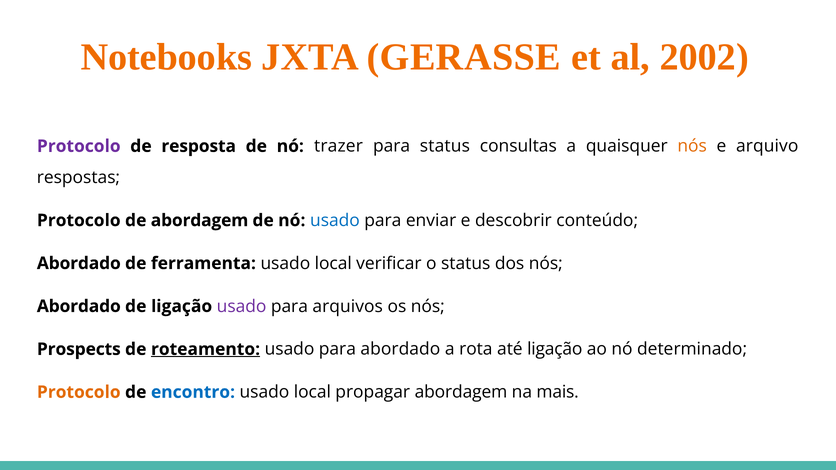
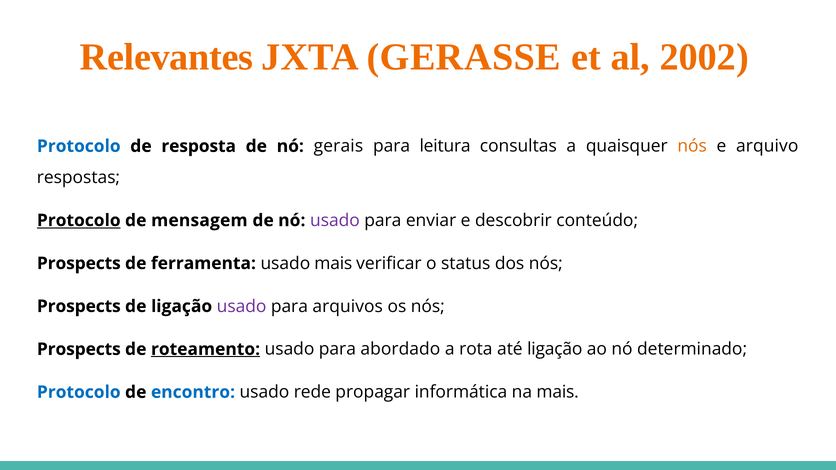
Notebooks: Notebooks -> Relevantes
Protocolo at (79, 146) colour: purple -> blue
trazer: trazer -> gerais
para status: status -> leitura
Protocolo at (79, 221) underline: none -> present
de abordagem: abordagem -> mensagem
usado at (335, 221) colour: blue -> purple
Abordado at (79, 263): Abordado -> Prospects
local at (333, 263): local -> mais
Abordado at (79, 306): Abordado -> Prospects
Protocolo at (79, 392) colour: orange -> blue
local at (312, 392): local -> rede
propagar abordagem: abordagem -> informática
